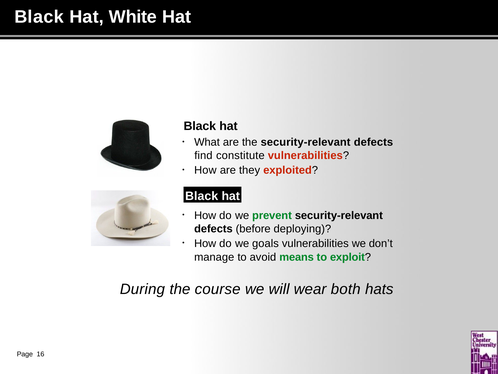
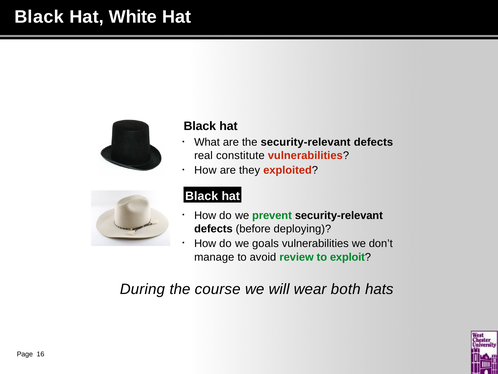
find: find -> real
means: means -> review
